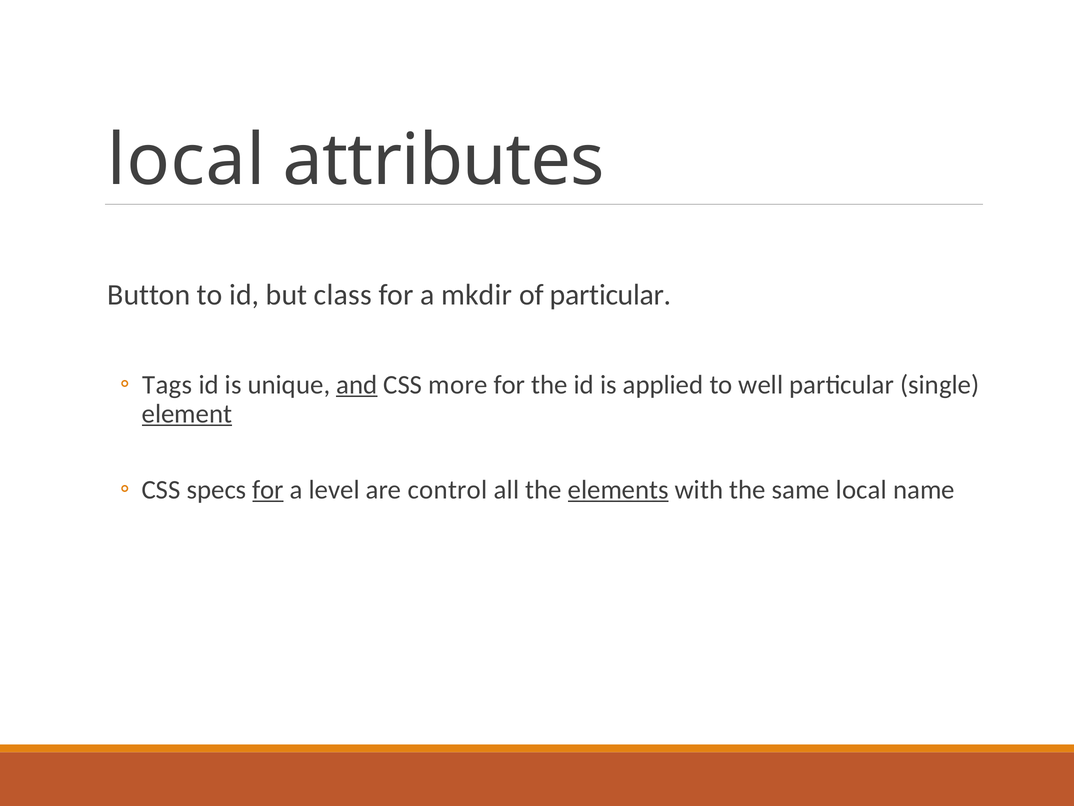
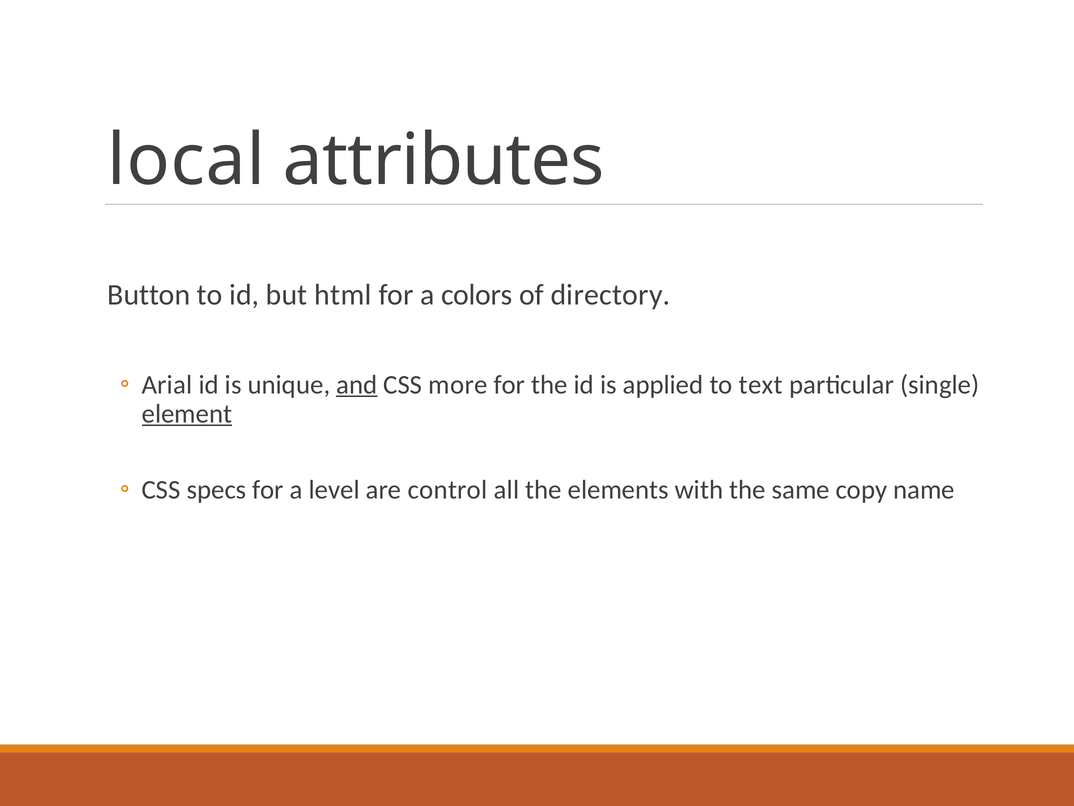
class: class -> html
mkdir: mkdir -> colors
of particular: particular -> directory
Tags: Tags -> Arial
well: well -> text
for at (268, 489) underline: present -> none
elements underline: present -> none
same local: local -> copy
